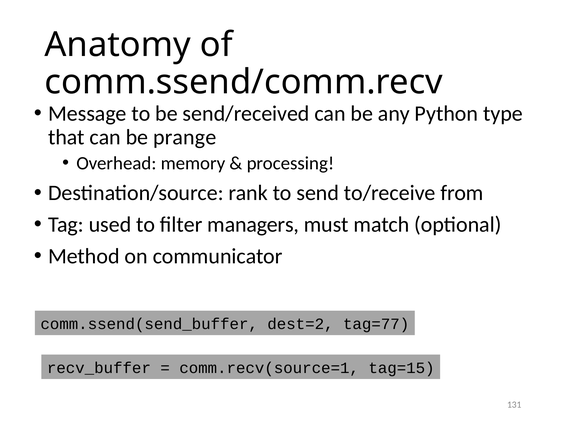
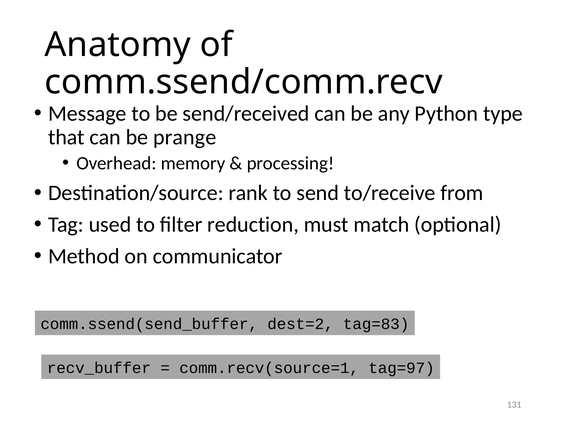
managers: managers -> reduction
tag=77: tag=77 -> tag=83
tag=15: tag=15 -> tag=97
